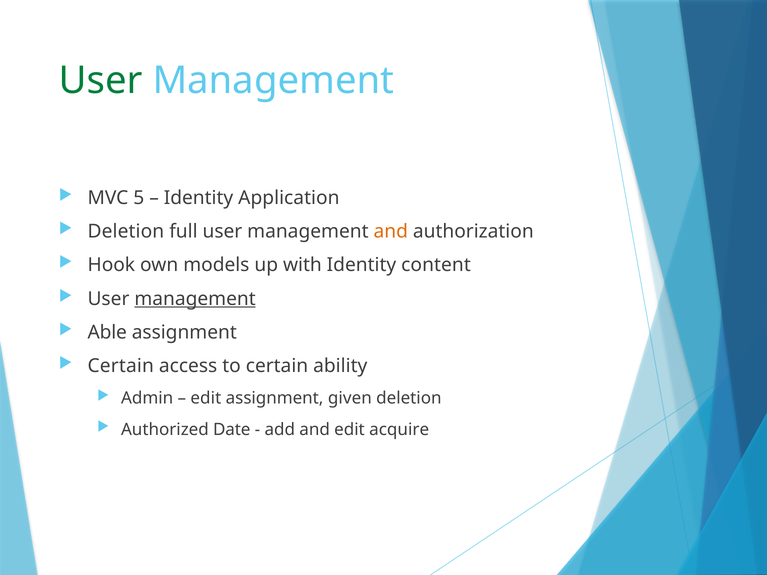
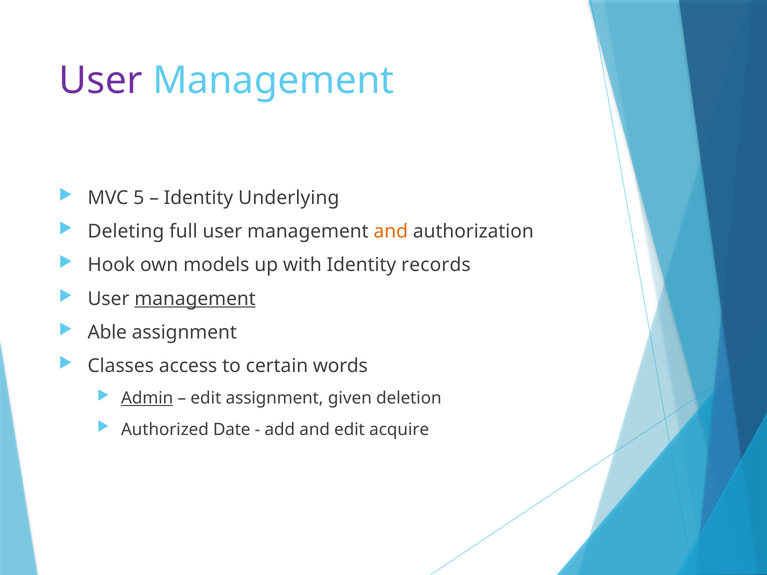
User at (101, 81) colour: green -> purple
Application: Application -> Underlying
Deletion at (126, 232): Deletion -> Deleting
content: content -> records
Certain at (121, 366): Certain -> Classes
ability: ability -> words
Admin underline: none -> present
